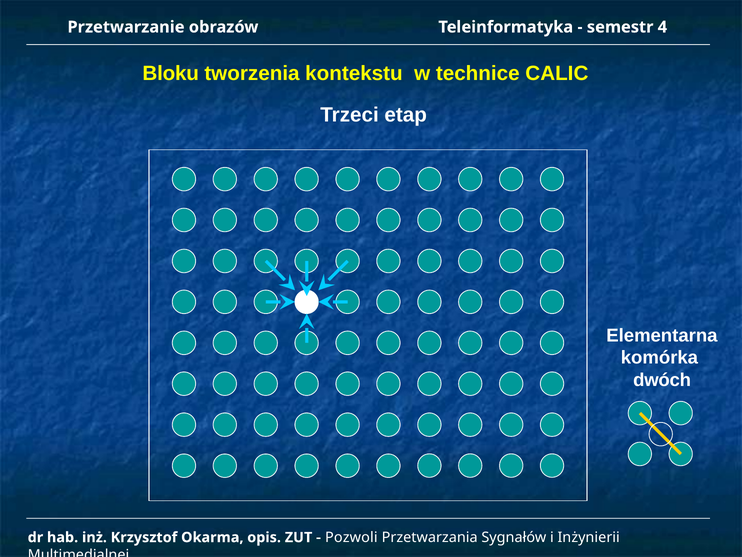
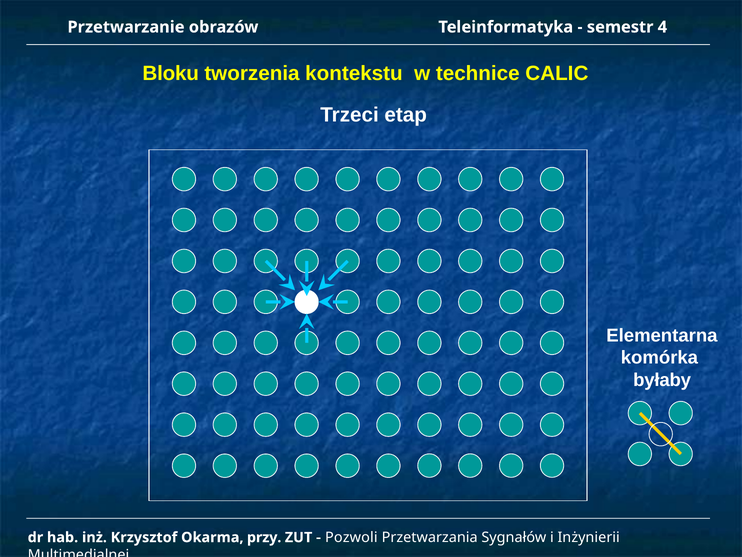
dwóch: dwóch -> byłaby
opis: opis -> przy
